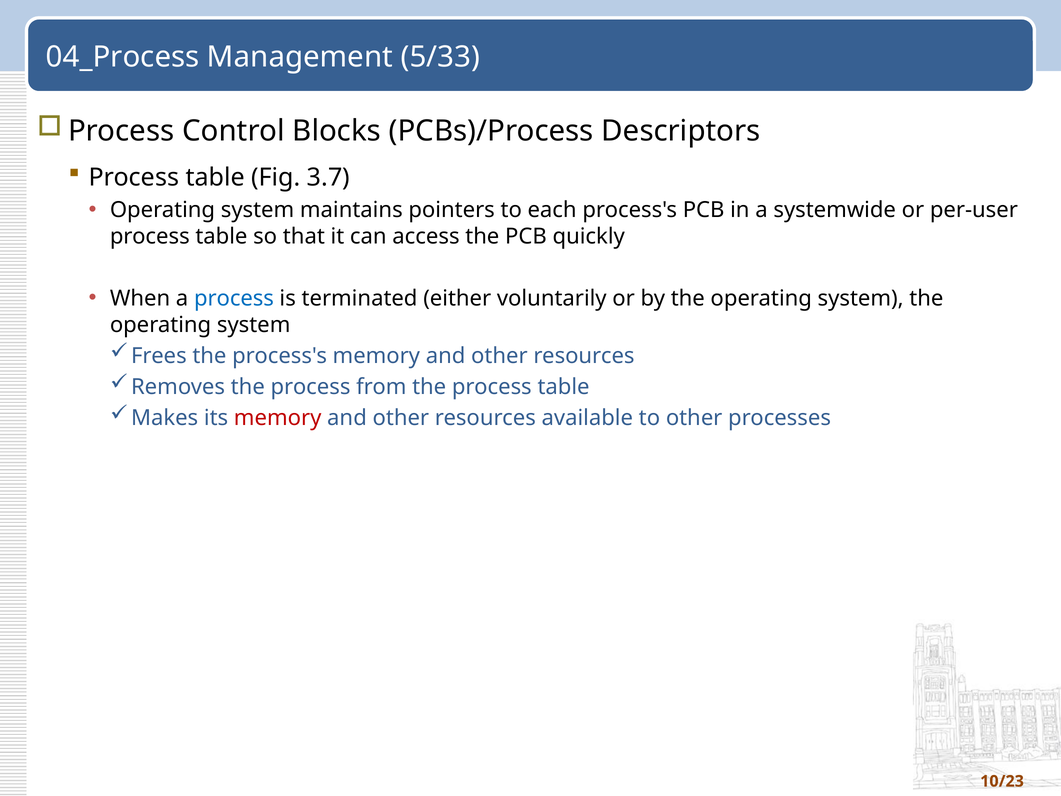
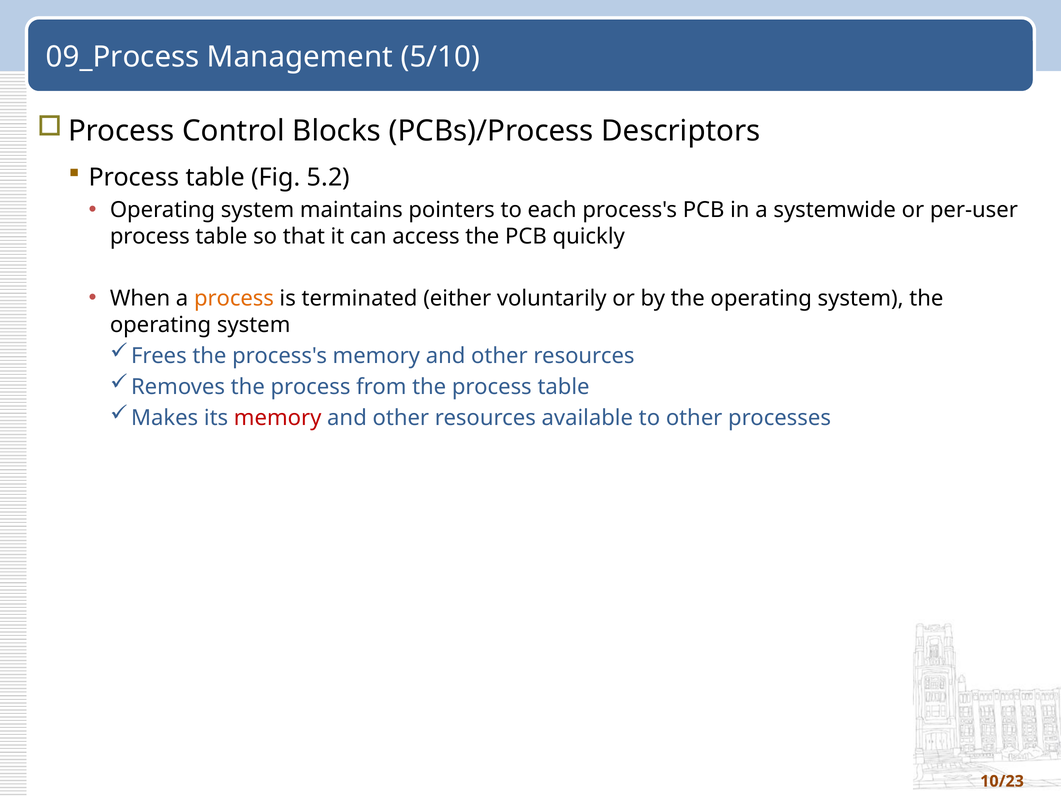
04_Process: 04_Process -> 09_Process
5/33: 5/33 -> 5/10
3.7: 3.7 -> 5.2
process at (234, 298) colour: blue -> orange
